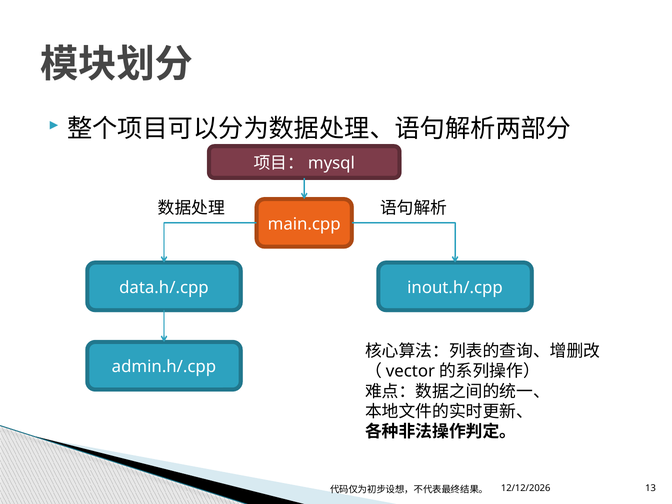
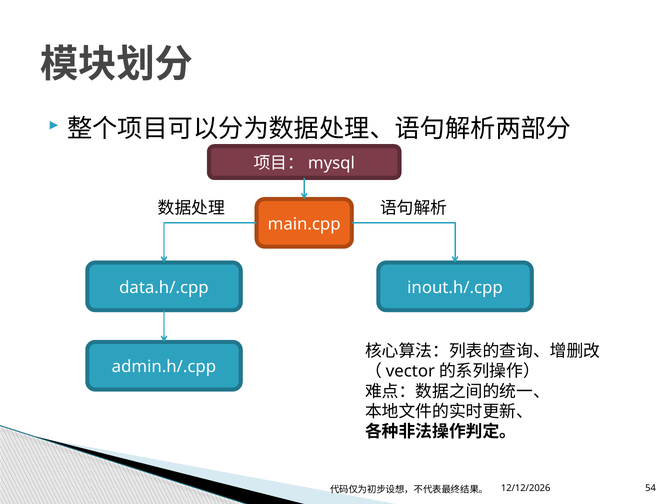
13: 13 -> 54
